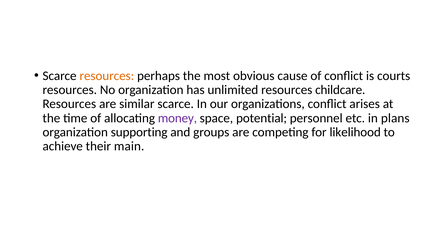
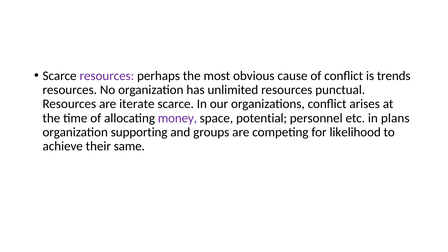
resources at (107, 76) colour: orange -> purple
courts: courts -> trends
childcare: childcare -> punctual
similar: similar -> iterate
main: main -> same
